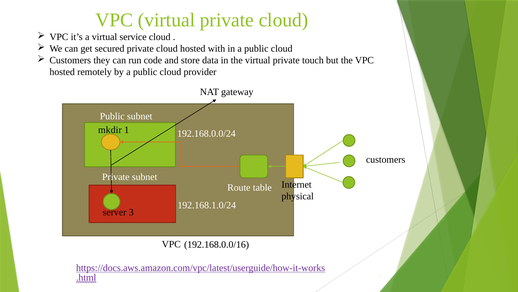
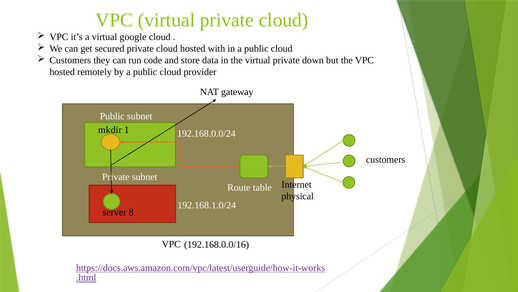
service: service -> google
touch: touch -> down
3: 3 -> 8
